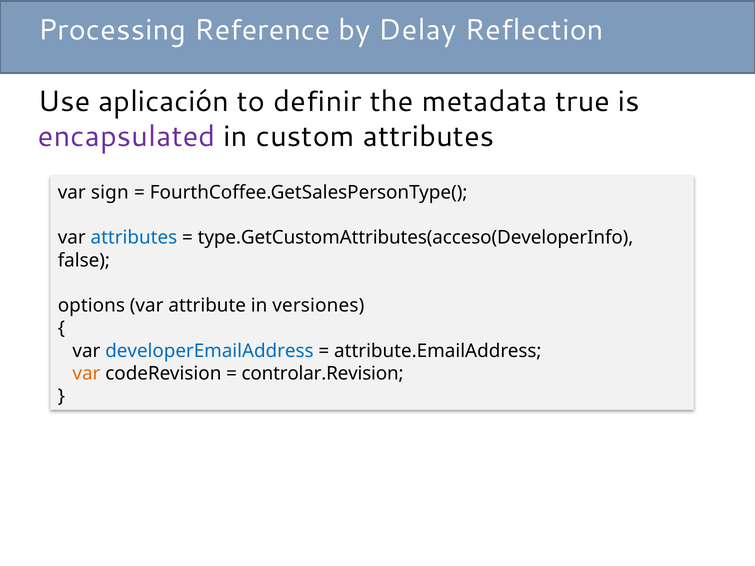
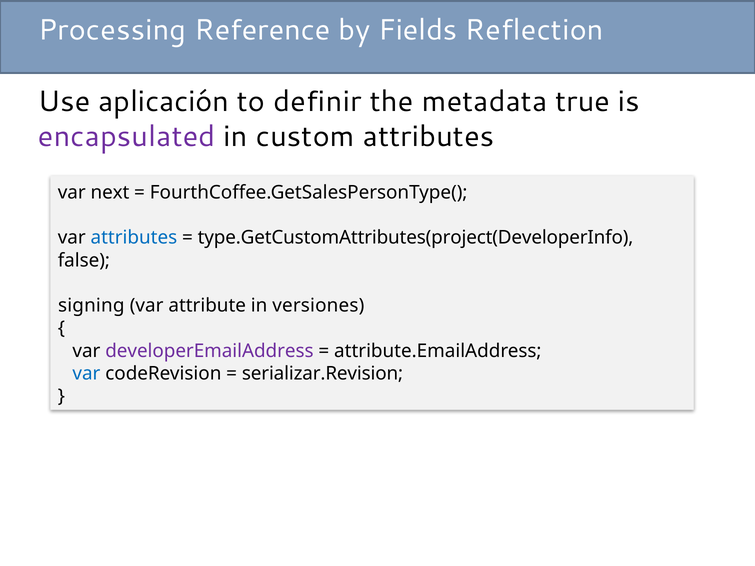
Delay: Delay -> Fields
sign: sign -> next
type.GetCustomAttributes(acceso(DeveloperInfo: type.GetCustomAttributes(acceso(DeveloperInfo -> type.GetCustomAttributes(project(DeveloperInfo
options: options -> signing
developerEmailAddress colour: blue -> purple
var at (86, 374) colour: orange -> blue
controlar.Revision: controlar.Revision -> serializar.Revision
